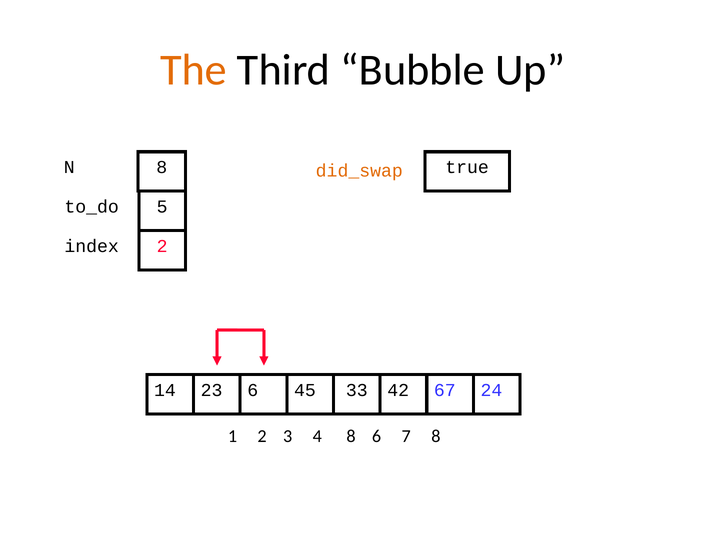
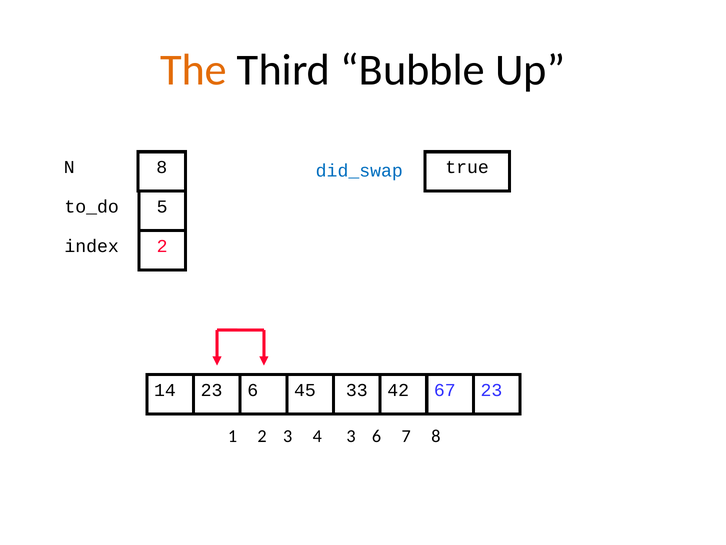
did_swap colour: orange -> blue
14 24: 24 -> 23
4 8: 8 -> 3
